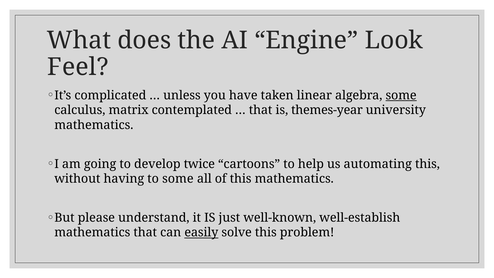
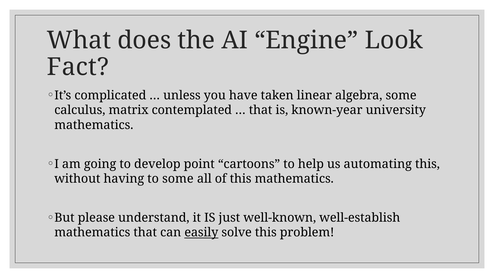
Feel: Feel -> Fact
some at (401, 95) underline: present -> none
themes-year: themes-year -> known-year
twice: twice -> point
